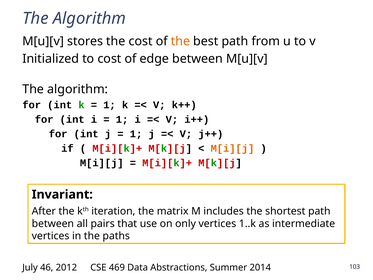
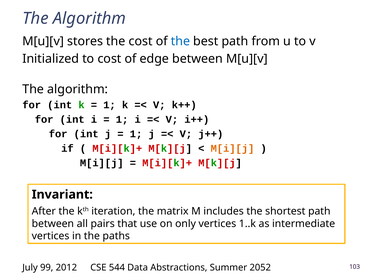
the at (180, 41) colour: orange -> blue
46: 46 -> 99
469: 469 -> 544
2014: 2014 -> 2052
